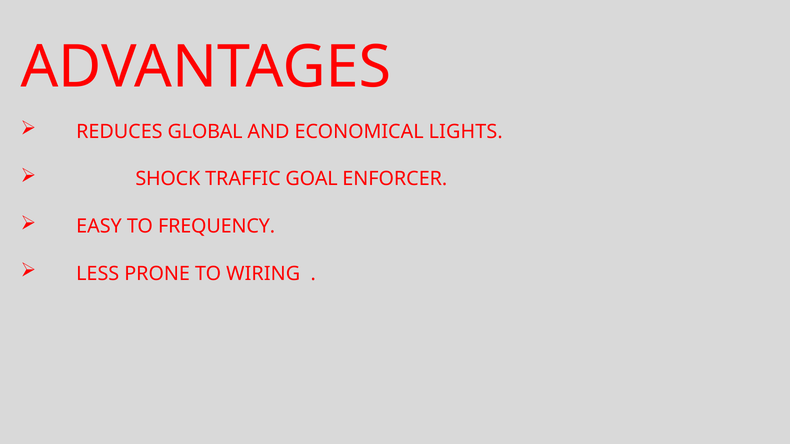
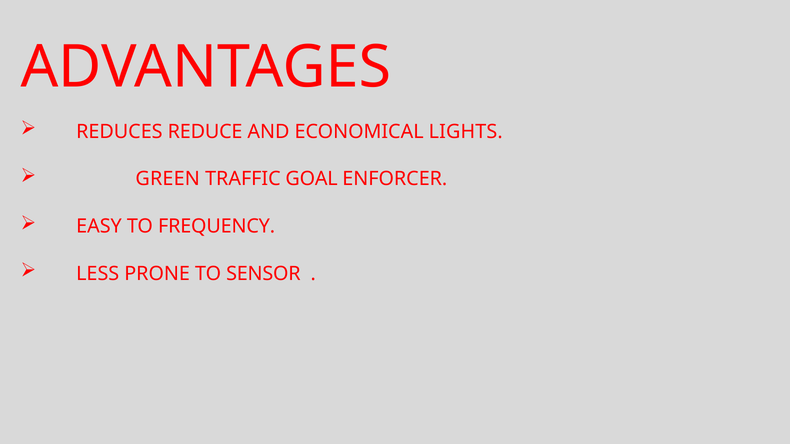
GLOBAL: GLOBAL -> REDUCE
SHOCK: SHOCK -> GREEN
WIRING: WIRING -> SENSOR
